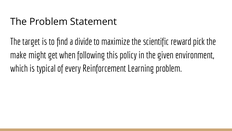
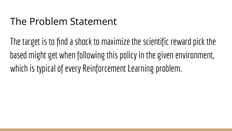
divide: divide -> shock
make: make -> based
